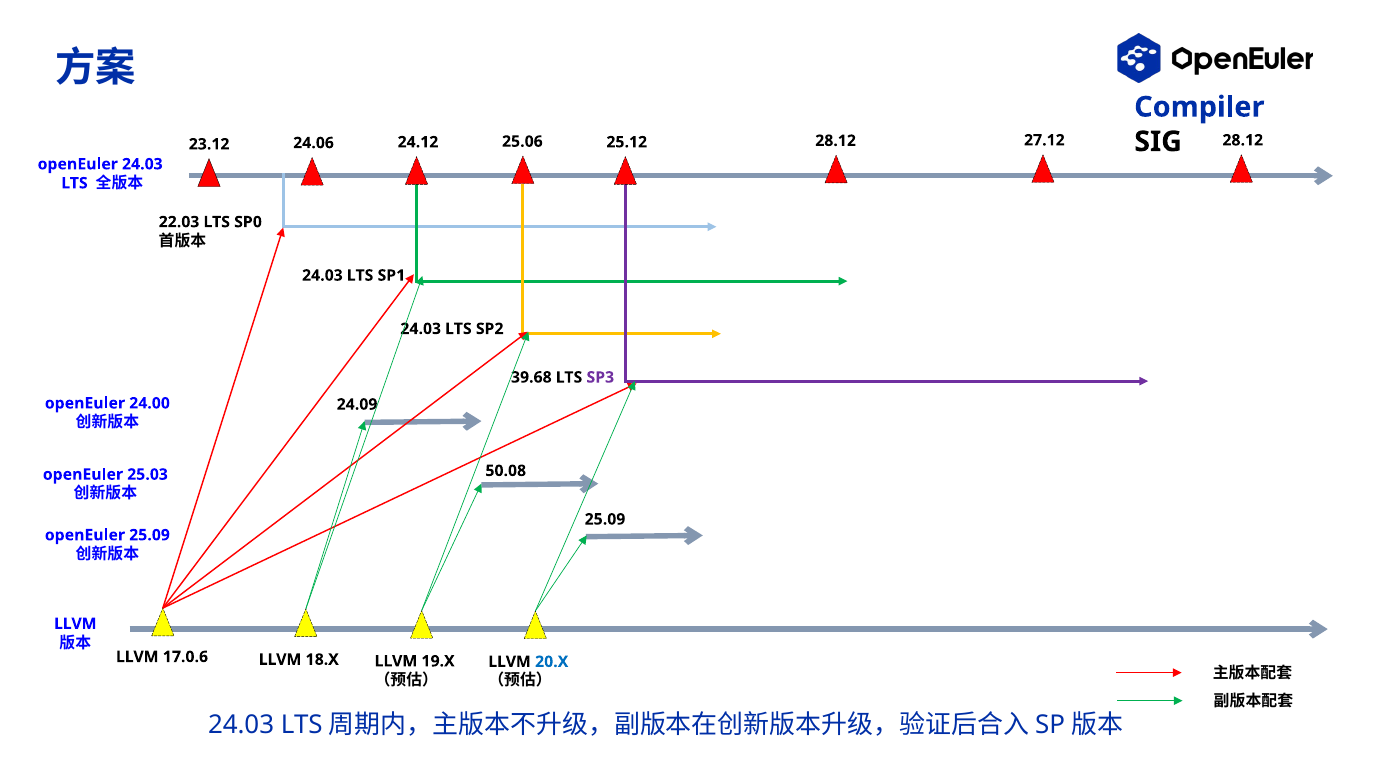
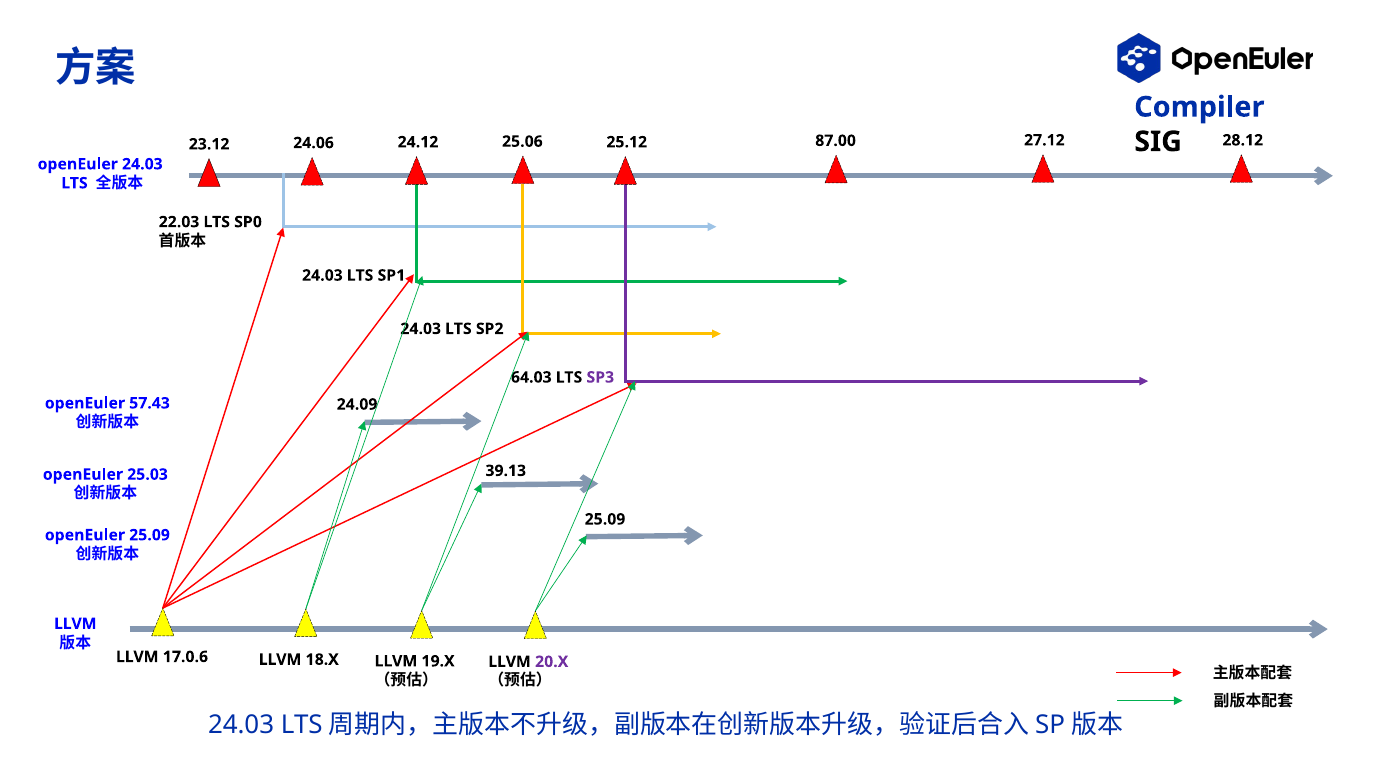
24.12 28.12: 28.12 -> 87.00
39.68: 39.68 -> 64.03
24.00: 24.00 -> 57.43
50.08: 50.08 -> 39.13
20.X colour: blue -> purple
